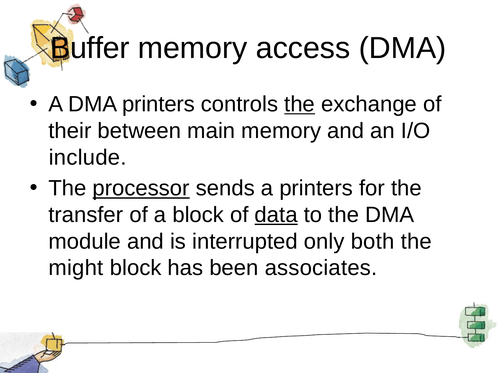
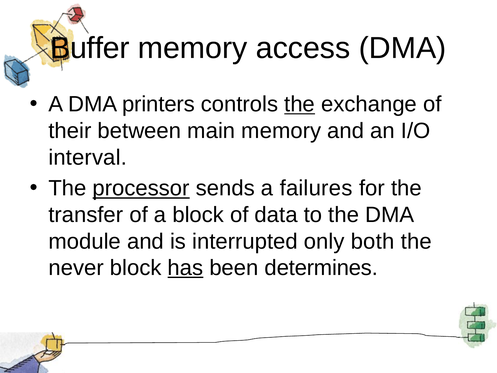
include: include -> interval
a printers: printers -> failures
data underline: present -> none
might: might -> never
has underline: none -> present
associates: associates -> determines
